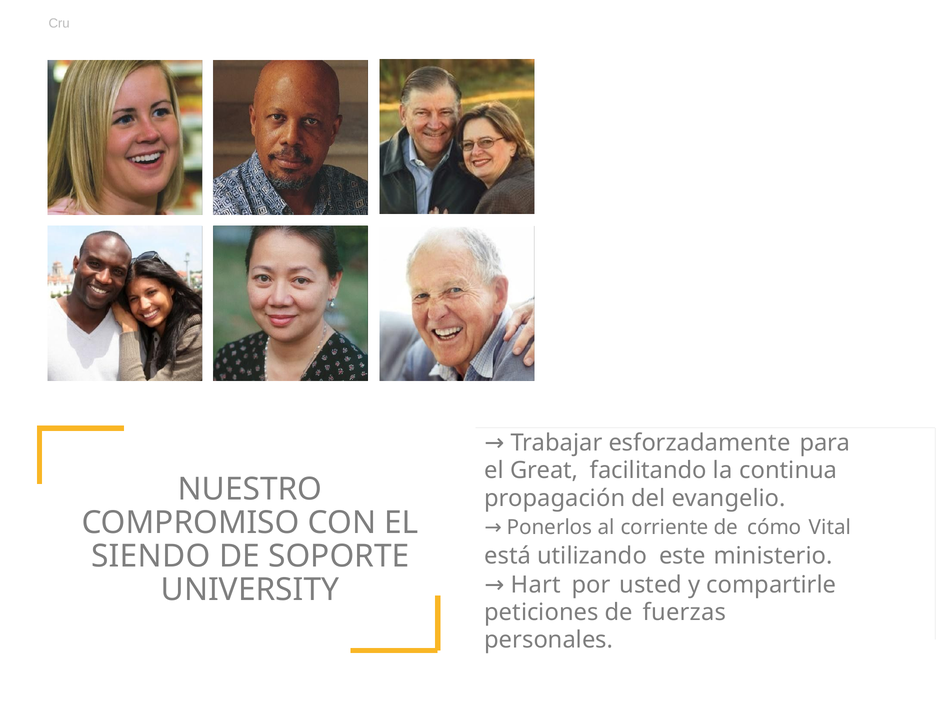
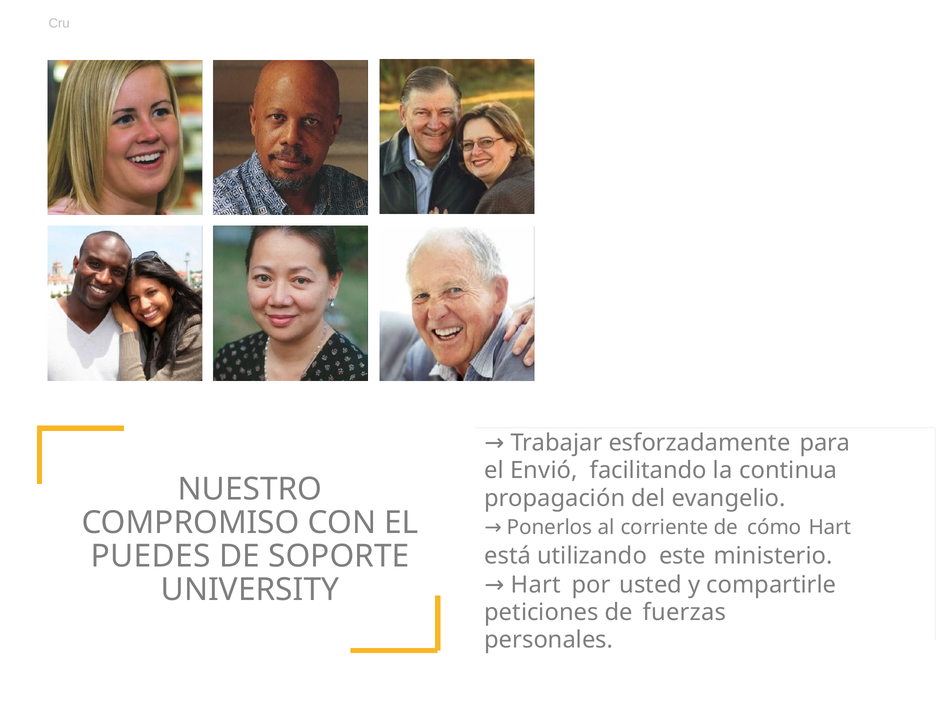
Great: Great -> Envió
cómo Vital: Vital -> Hart
SIENDO: SIENDO -> PUEDES
